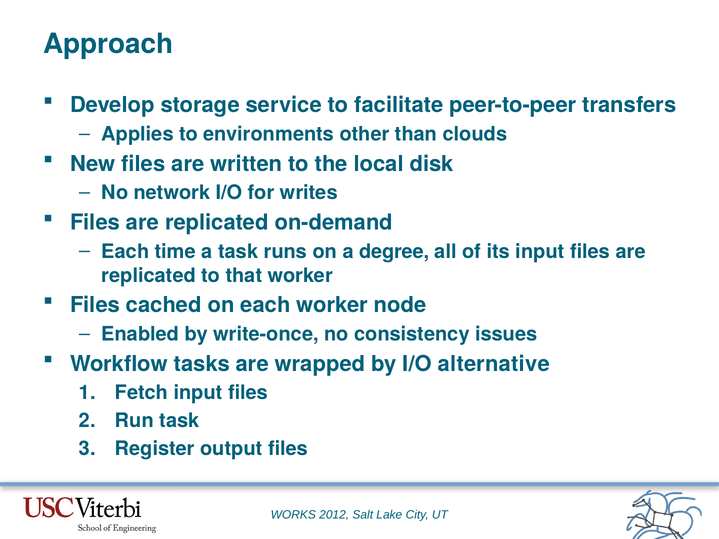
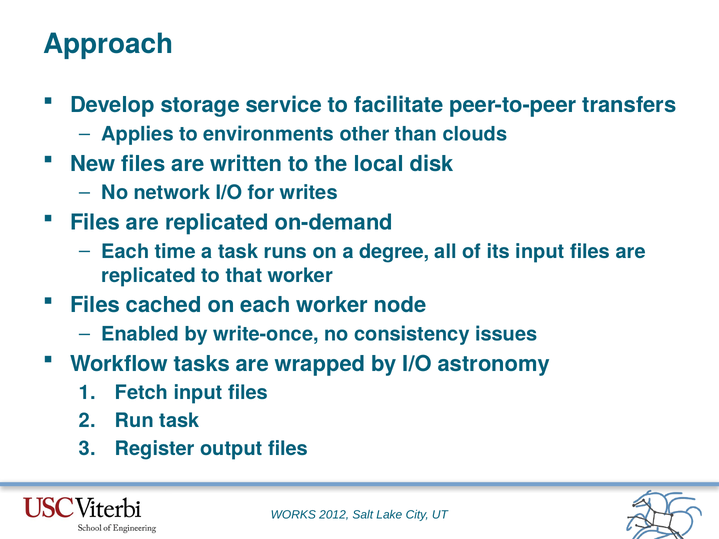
alternative: alternative -> astronomy
